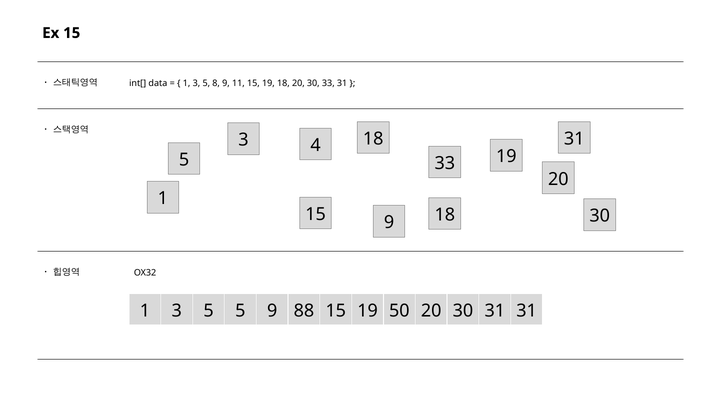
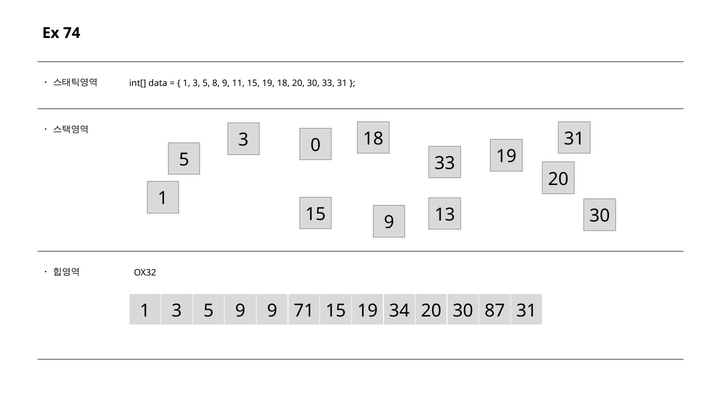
Ex 15: 15 -> 74
4: 4 -> 0
9 18: 18 -> 13
5 5: 5 -> 9
88: 88 -> 71
50: 50 -> 34
31 at (495, 311): 31 -> 87
